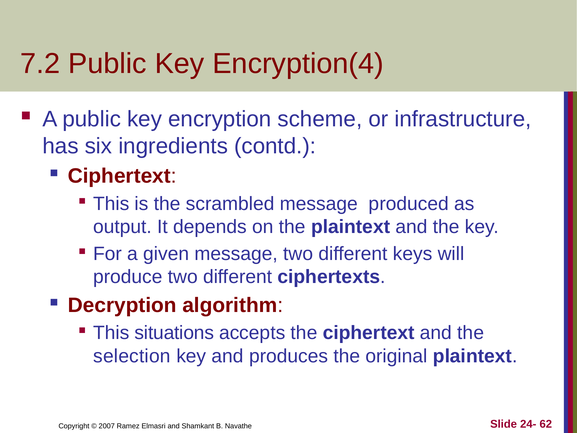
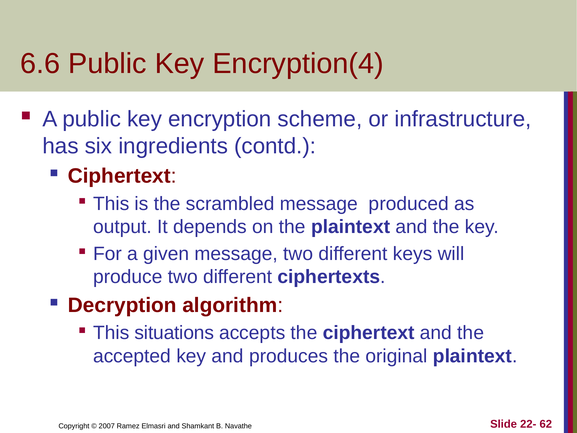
7.2: 7.2 -> 6.6
selection: selection -> accepted
24-: 24- -> 22-
